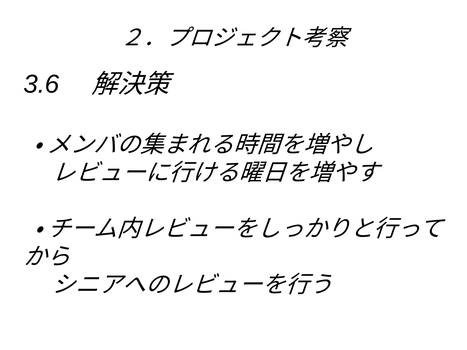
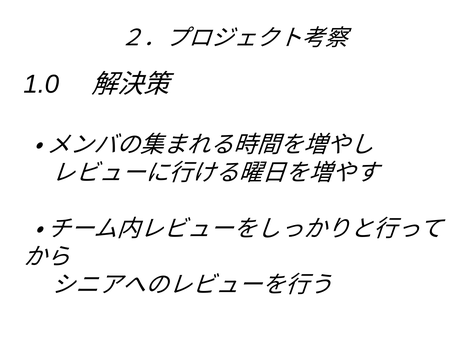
3.6: 3.6 -> 1.0
